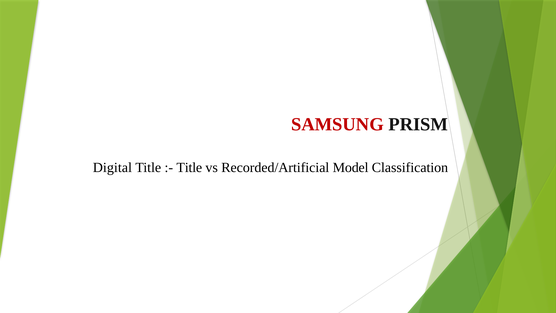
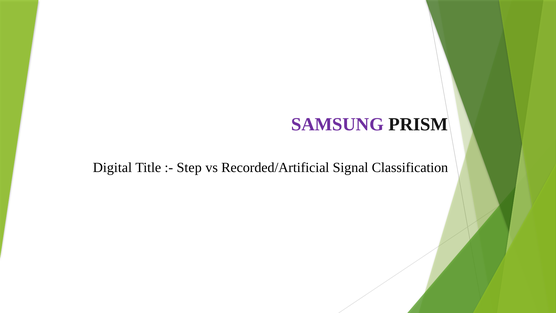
SAMSUNG colour: red -> purple
Title at (189, 167): Title -> Step
Model: Model -> Signal
